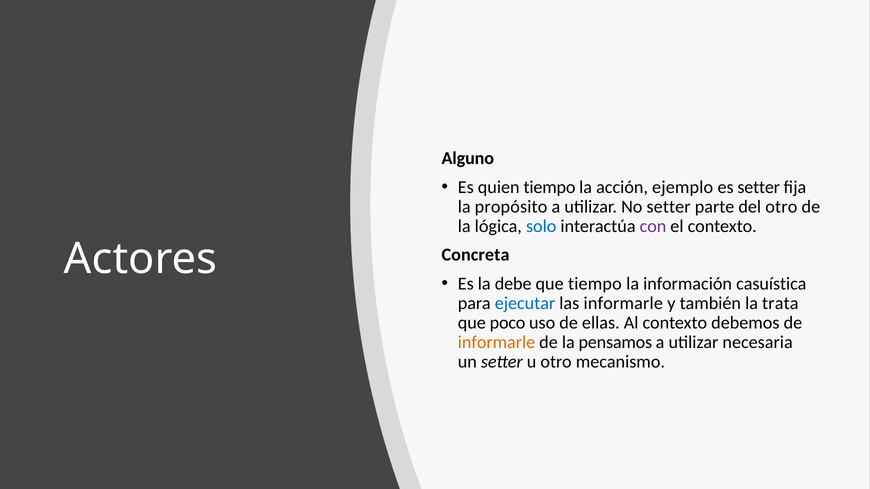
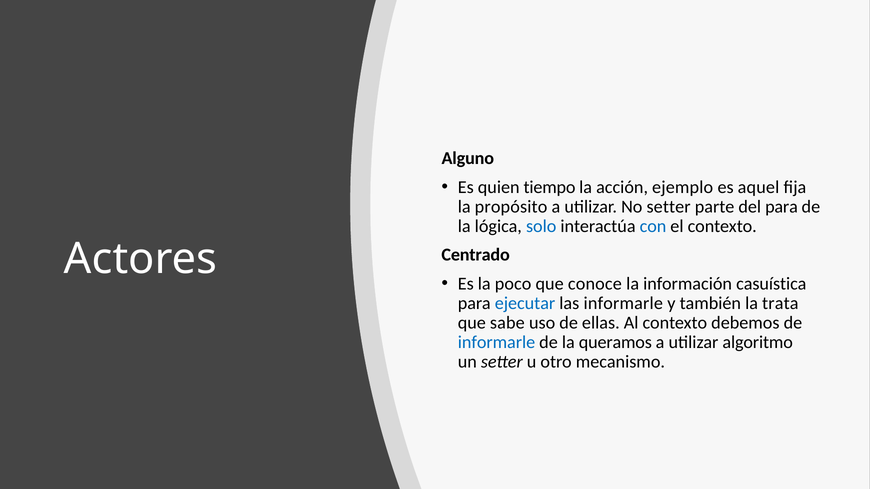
es setter: setter -> aquel
del otro: otro -> para
con colour: purple -> blue
Concreta: Concreta -> Centrado
debe: debe -> poco
que tiempo: tiempo -> conoce
poco: poco -> sabe
informarle at (496, 343) colour: orange -> blue
pensamos: pensamos -> queramos
necesaria: necesaria -> algoritmo
